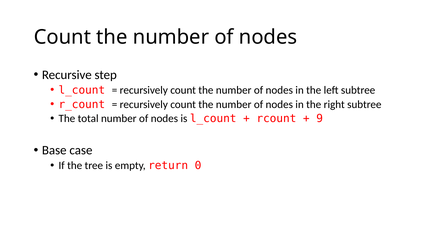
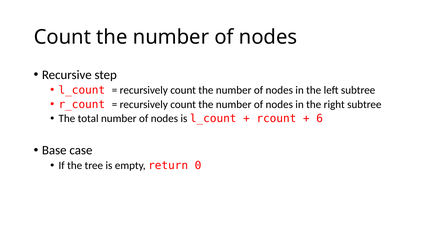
9: 9 -> 6
